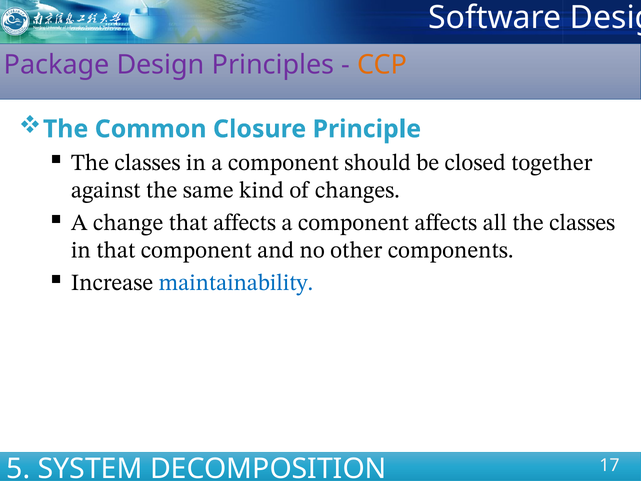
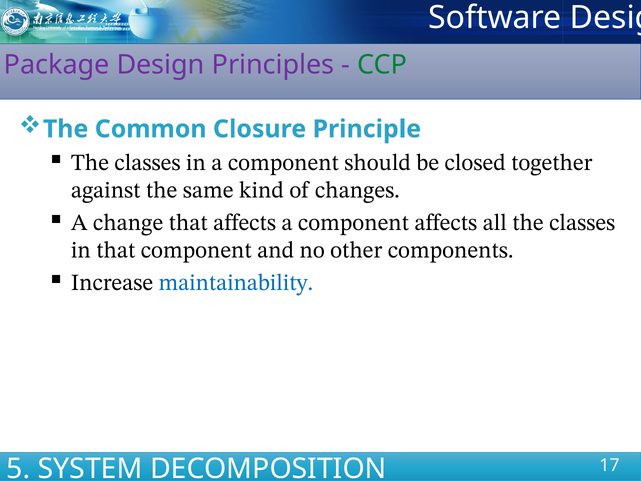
CCP colour: orange -> green
